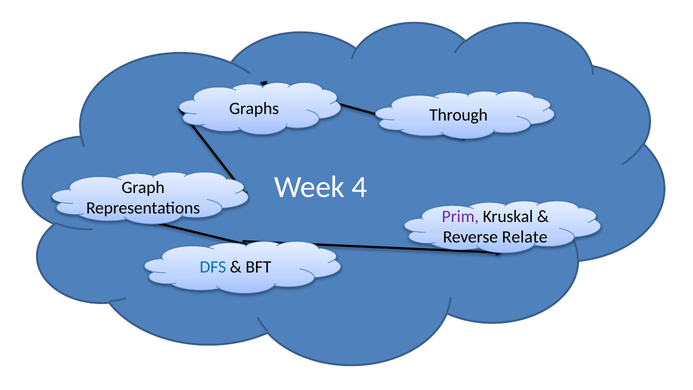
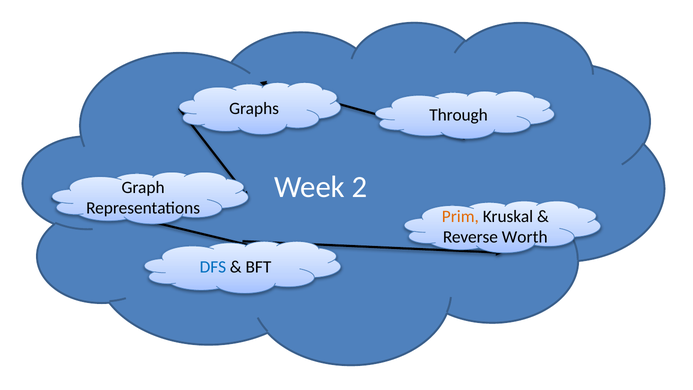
4: 4 -> 2
Prim colour: purple -> orange
Relate: Relate -> Worth
